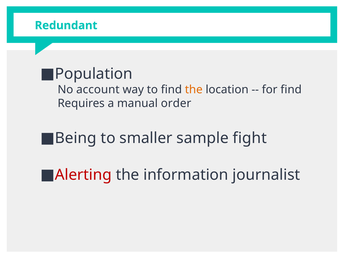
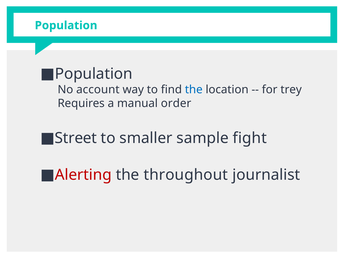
Redundant at (66, 25): Redundant -> Population
the at (194, 90) colour: orange -> blue
for find: find -> trey
Being: Being -> Street
information: information -> throughout
